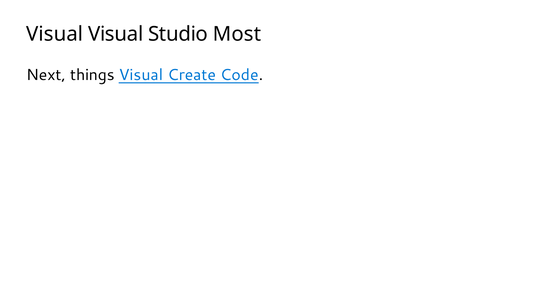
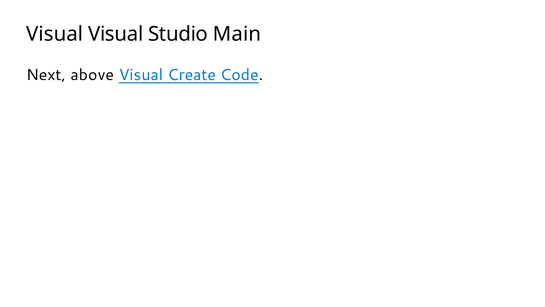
Most: Most -> Main
things: things -> above
